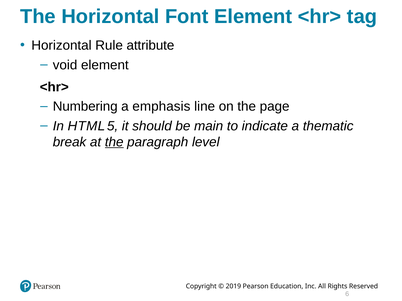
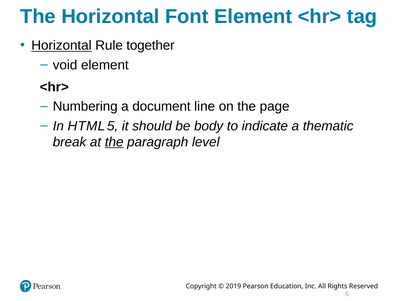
Horizontal at (61, 46) underline: none -> present
attribute: attribute -> together
emphasis: emphasis -> document
main: main -> body
